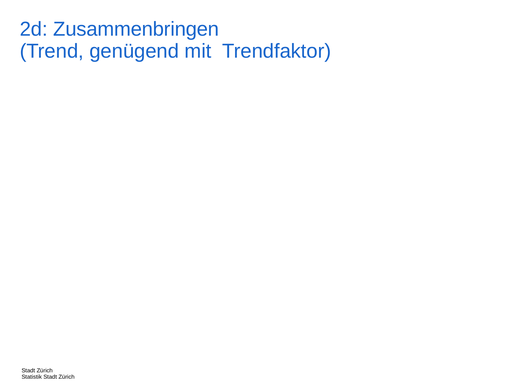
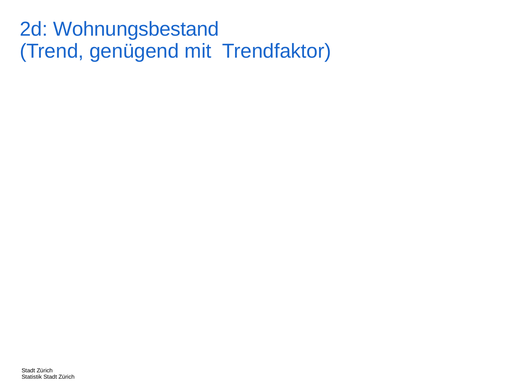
Zusammenbringen: Zusammenbringen -> Wohnungsbestand
